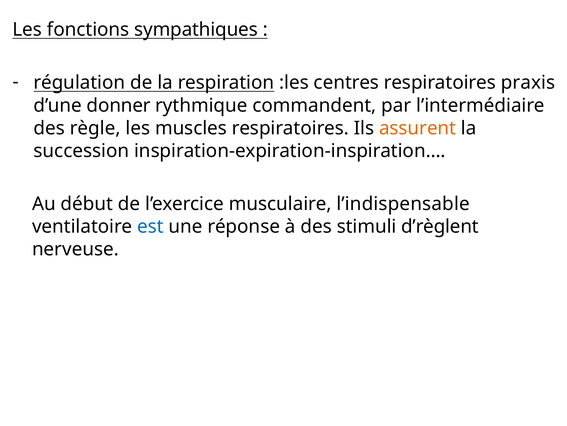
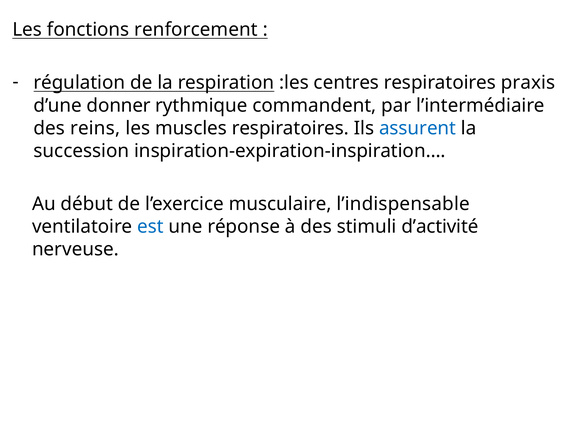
sympathiques: sympathiques -> renforcement
règle: règle -> reins
assurent colour: orange -> blue
d’règlent: d’règlent -> d’activité
